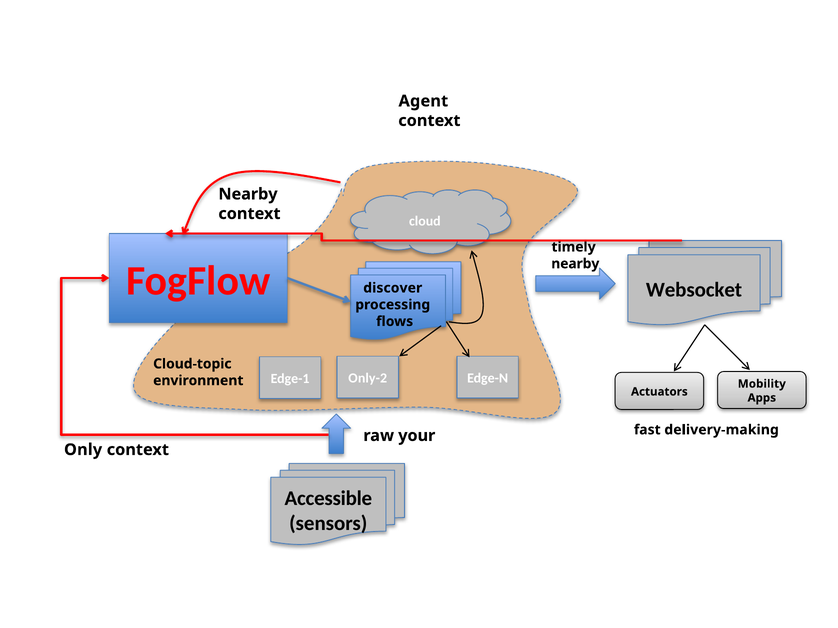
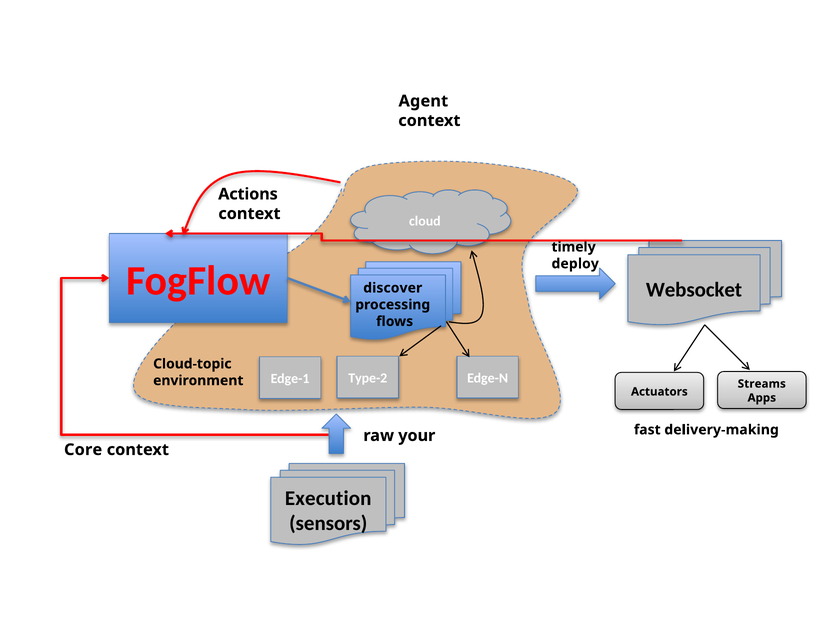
Nearby at (248, 194): Nearby -> Actions
nearby at (575, 264): nearby -> deploy
Only-2: Only-2 -> Type-2
Mobility: Mobility -> Streams
Only: Only -> Core
Accessible: Accessible -> Execution
